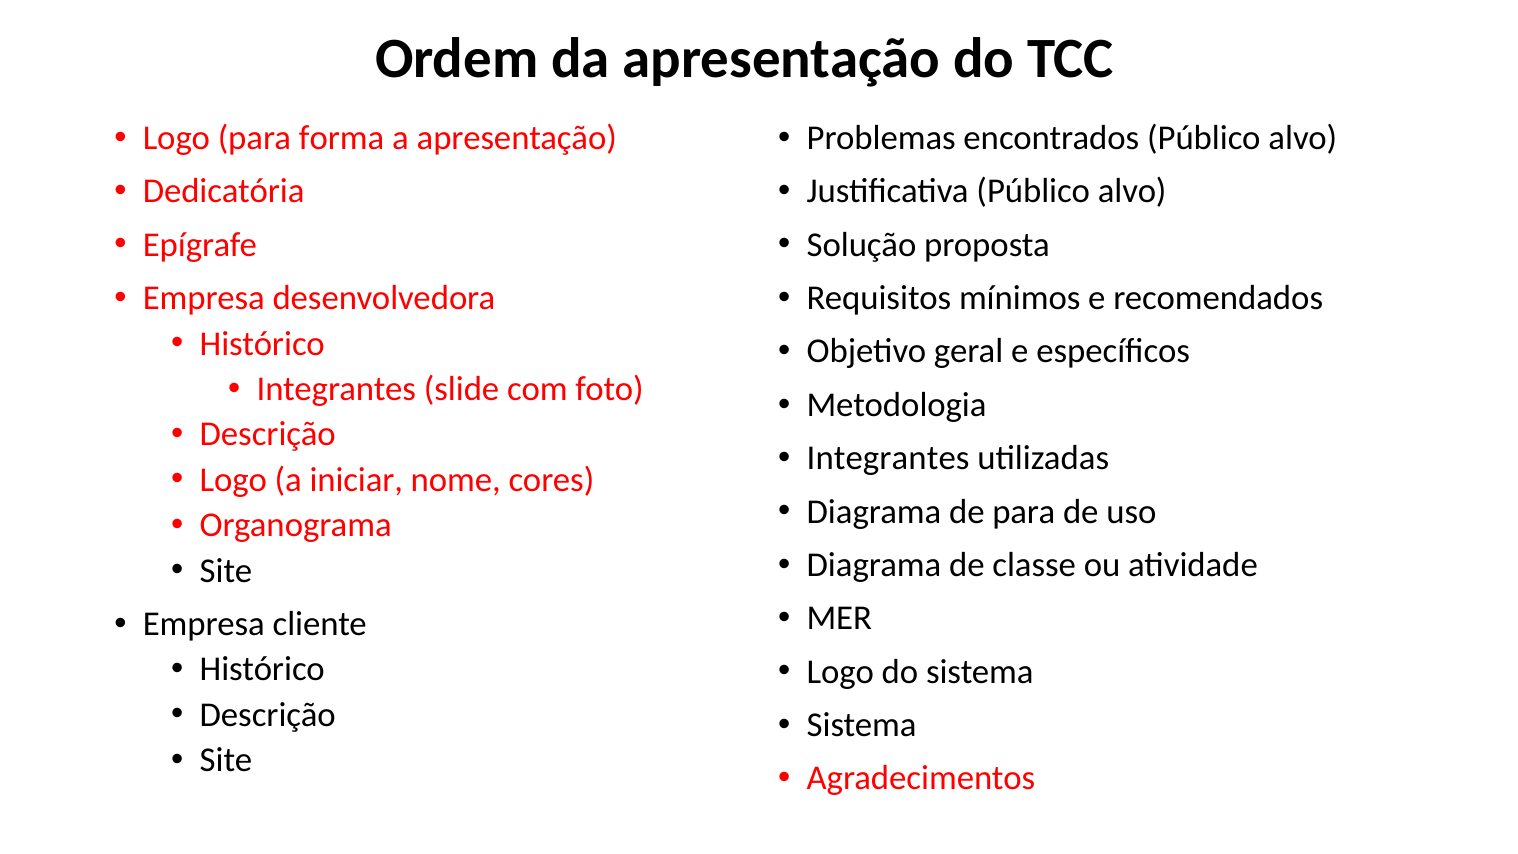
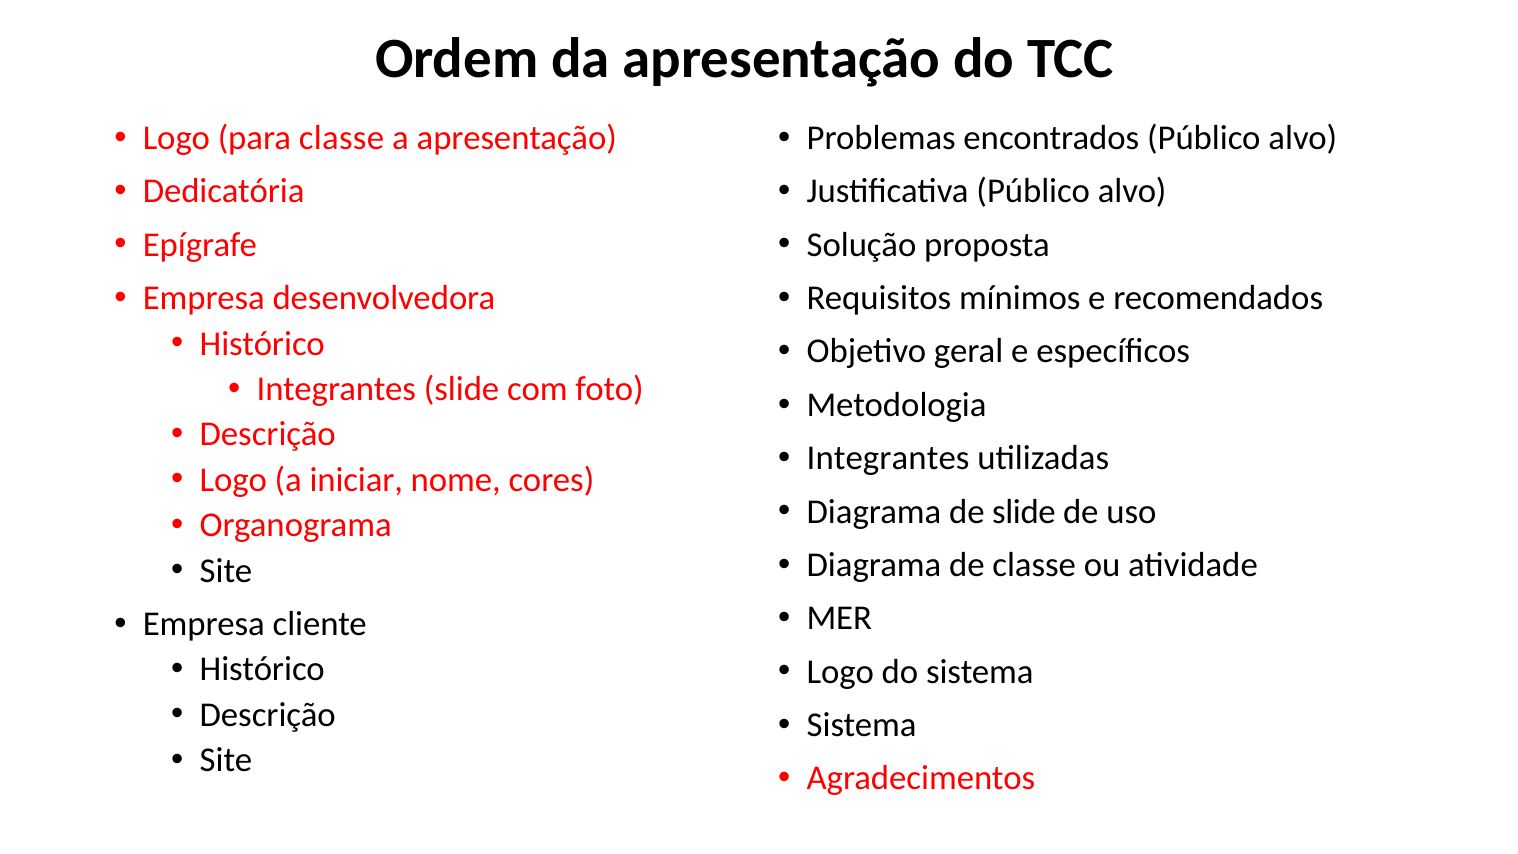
para forma: forma -> classe
de para: para -> slide
